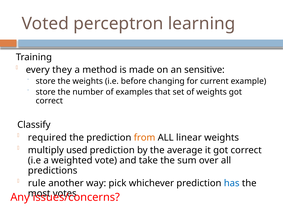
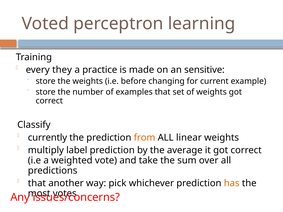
method: method -> practice
required: required -> currently
used: used -> label
rule at (37, 183): rule -> that
has colour: blue -> orange
